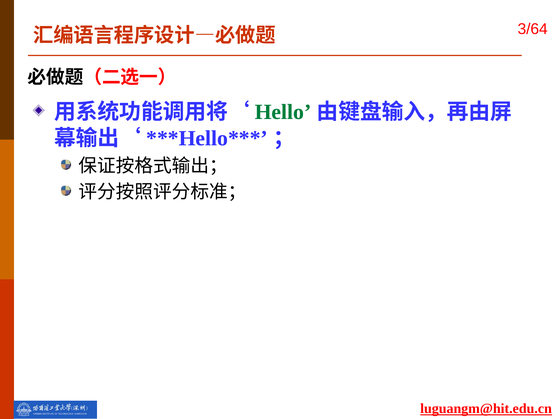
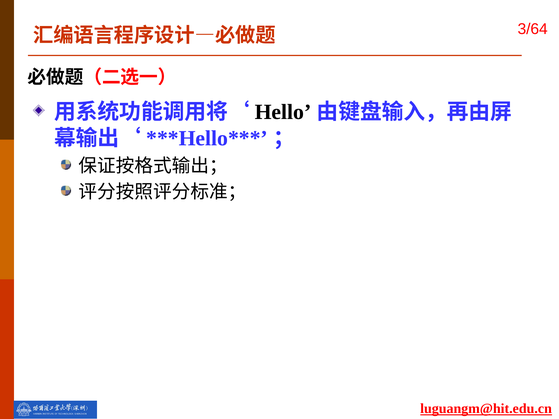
Hello colour: green -> black
